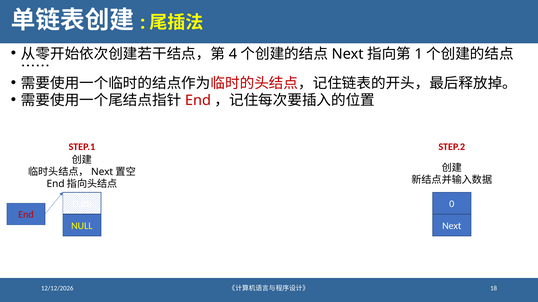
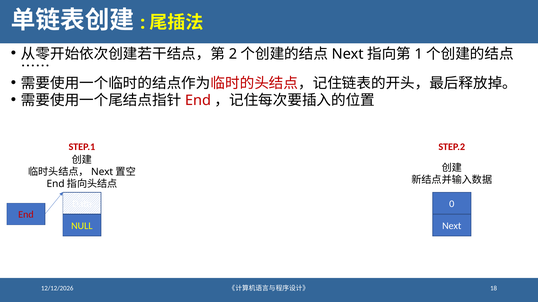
4: 4 -> 2
